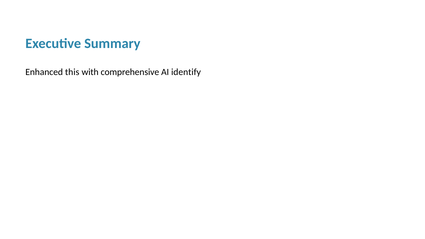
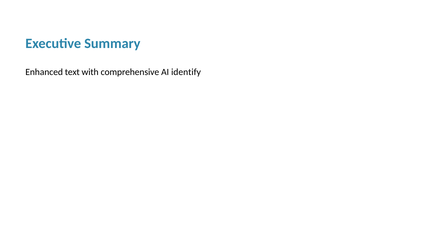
this: this -> text
